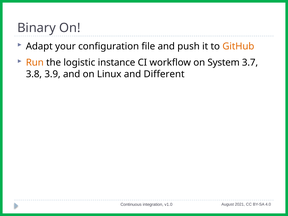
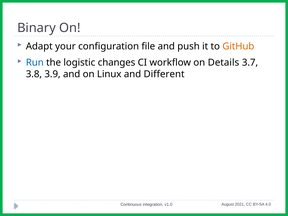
Run colour: orange -> blue
instance: instance -> changes
System: System -> Details
